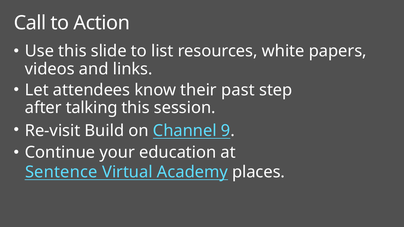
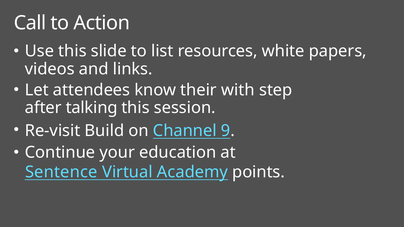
past: past -> with
places: places -> points
